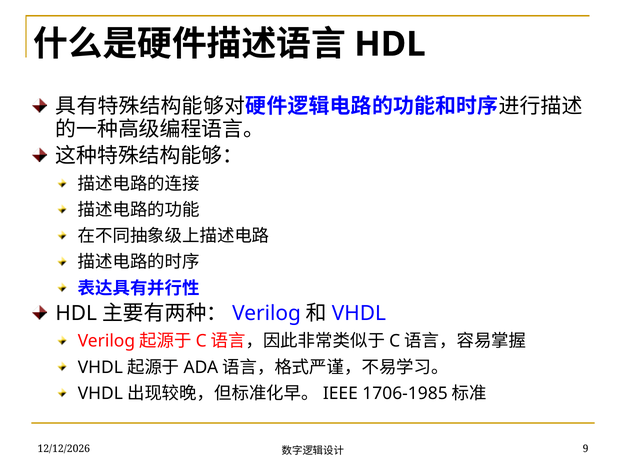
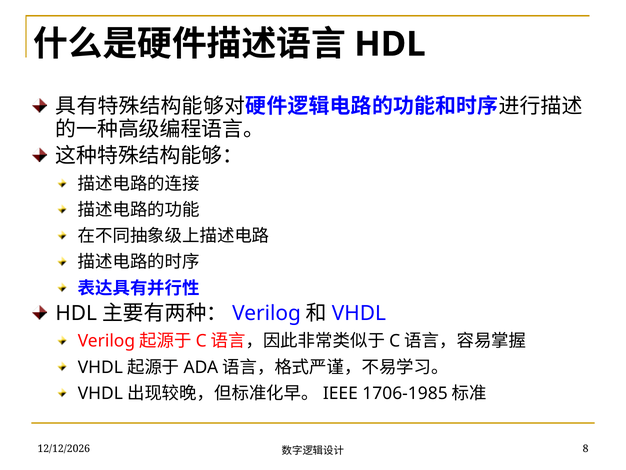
9: 9 -> 8
